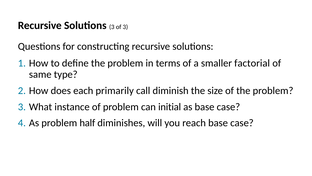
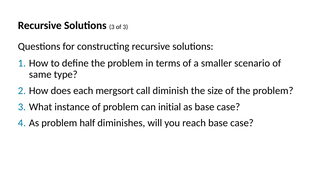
factorial: factorial -> scenario
primarily: primarily -> mergsort
